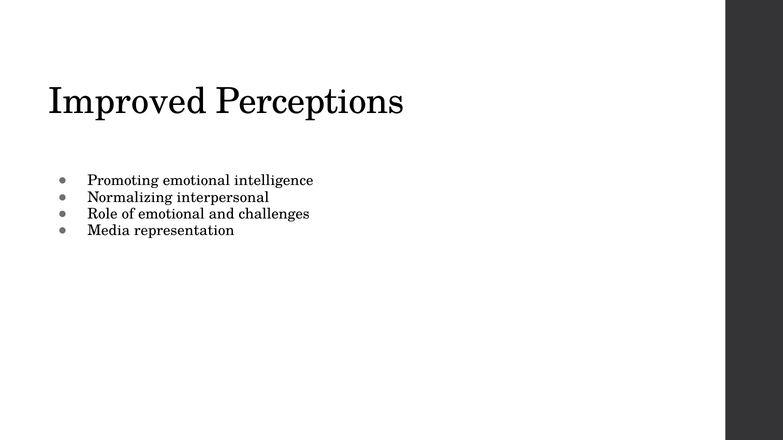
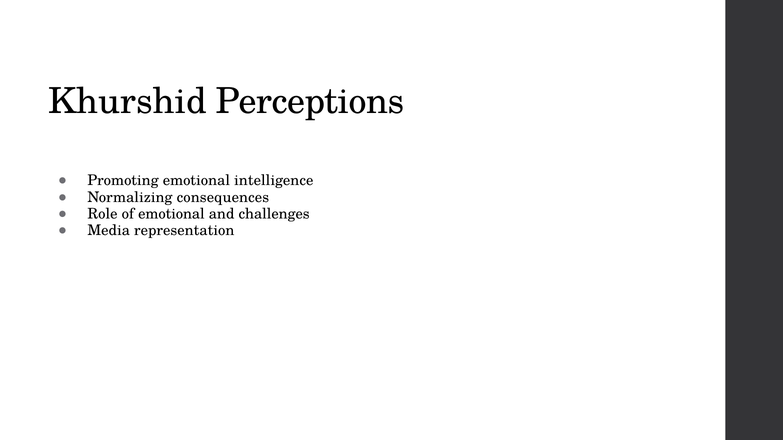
Improved: Improved -> Khurshid
interpersonal: interpersonal -> consequences
